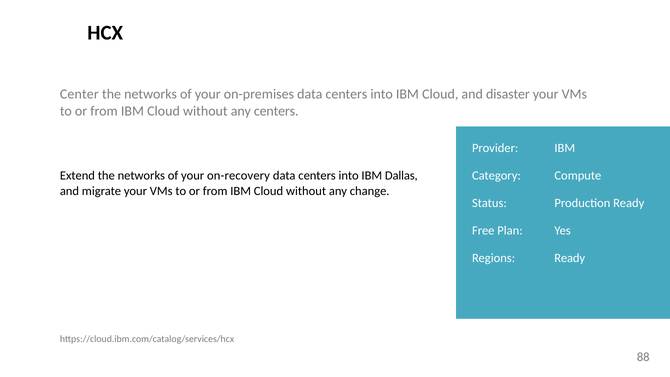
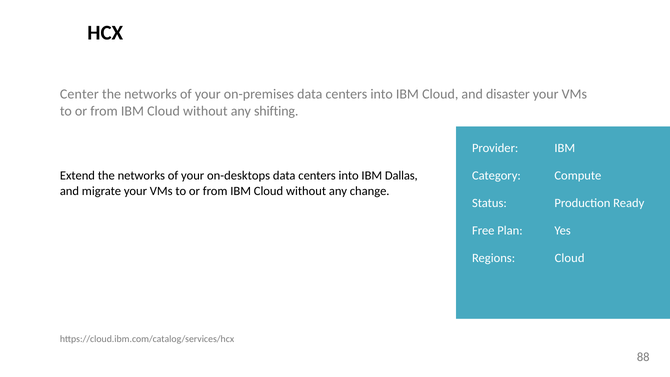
any centers: centers -> shifting
on-recovery: on-recovery -> on-desktops
Regions Ready: Ready -> Cloud
